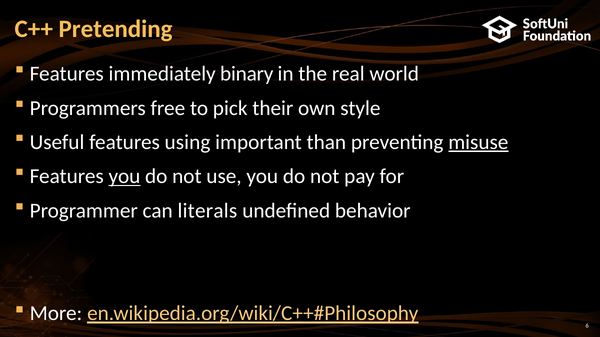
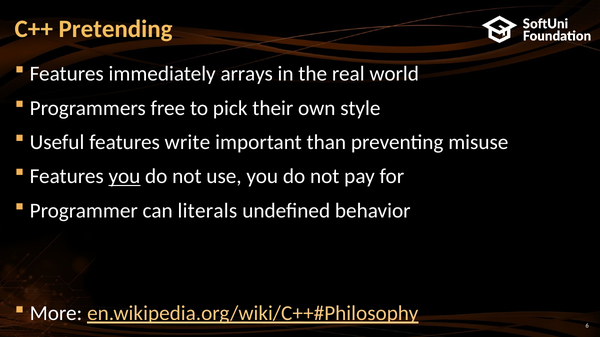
binary: binary -> arrays
using: using -> write
misuse underline: present -> none
